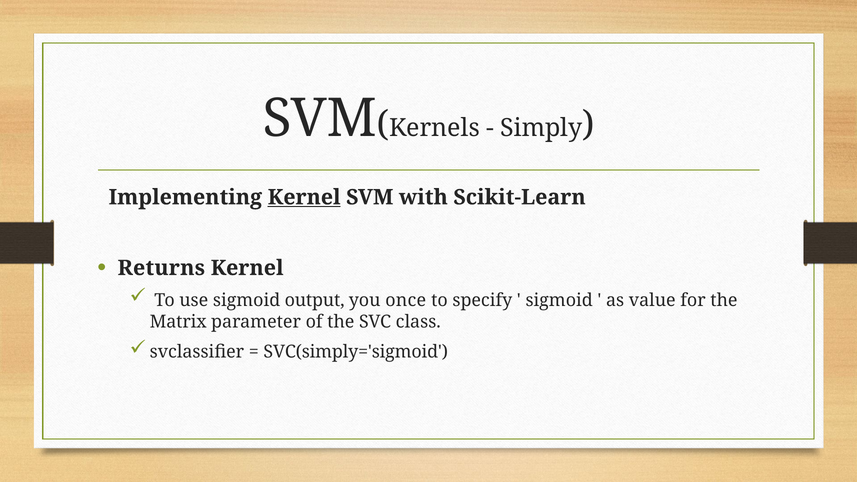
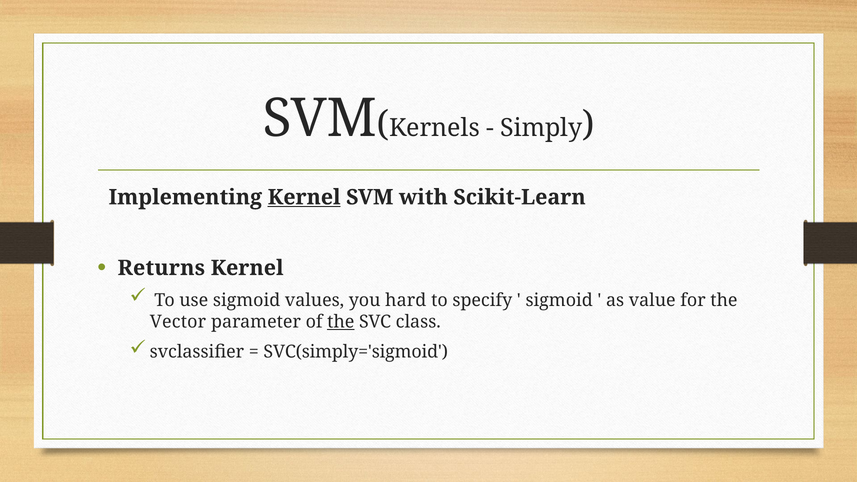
output: output -> values
once: once -> hard
Matrix: Matrix -> Vector
the at (341, 322) underline: none -> present
